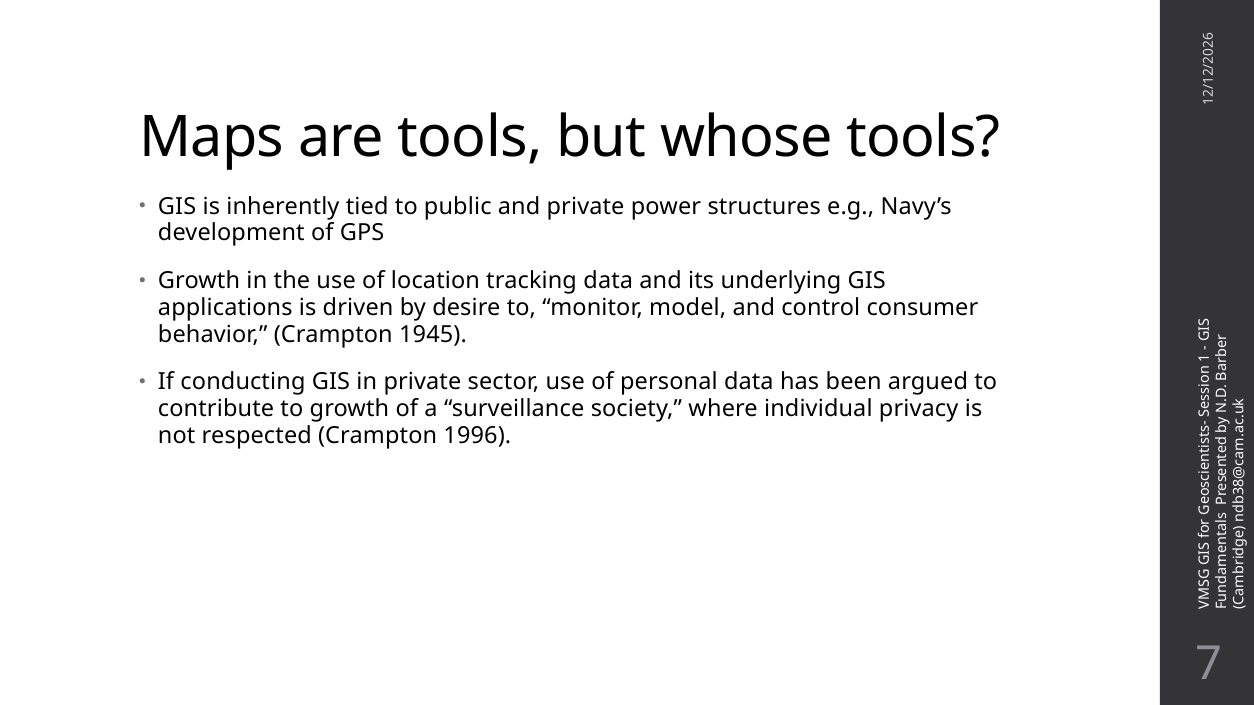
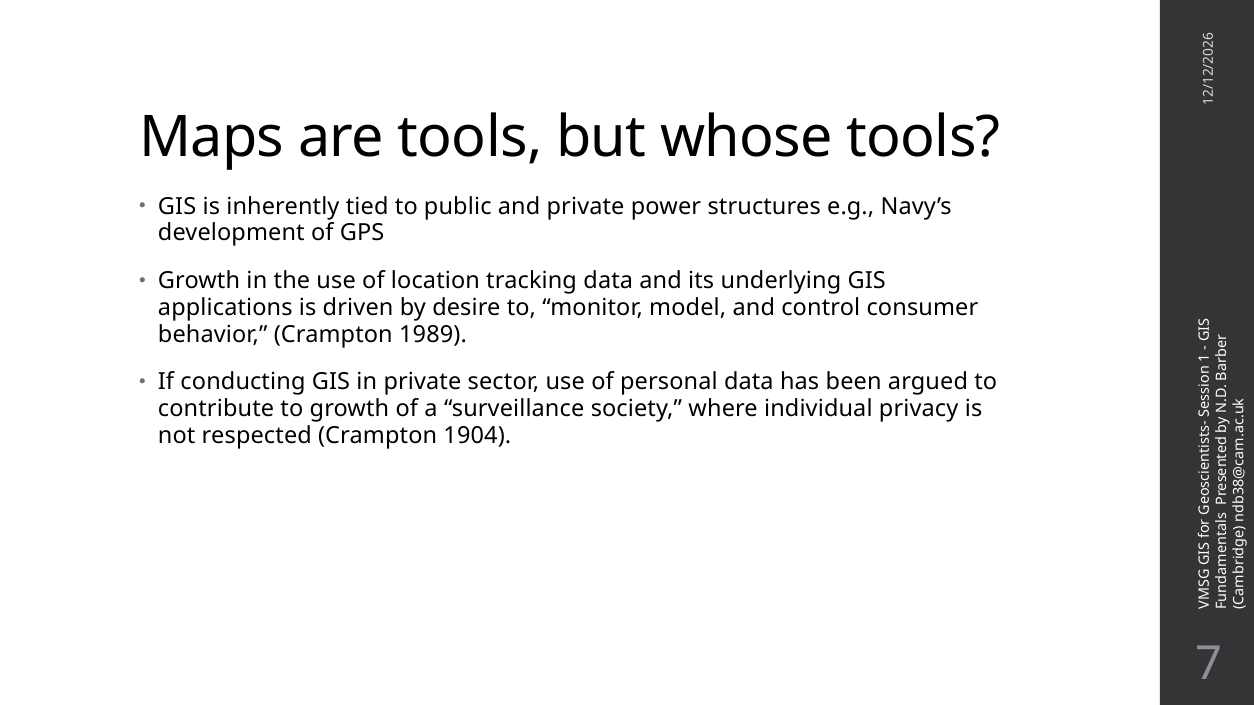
1945: 1945 -> 1989
1996: 1996 -> 1904
